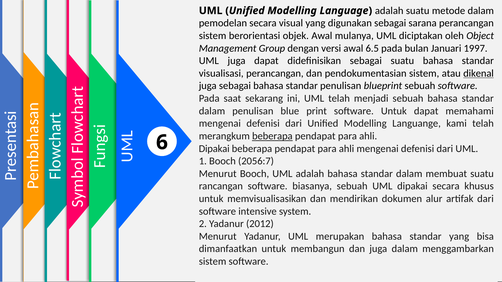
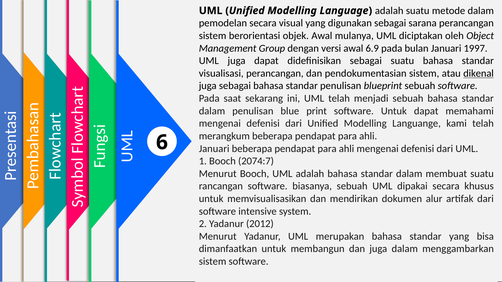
6.5: 6.5 -> 6.9
beberapa at (272, 136) underline: present -> none
Dipakai at (214, 149): Dipakai -> Januari
2056:7: 2056:7 -> 2074:7
